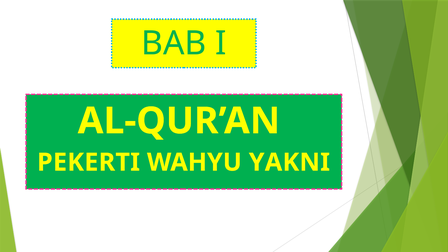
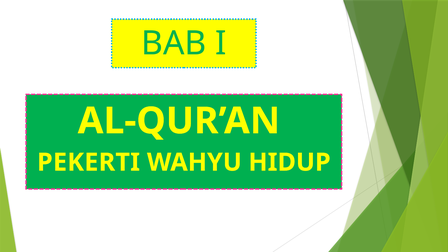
YAKNI: YAKNI -> HIDUP
